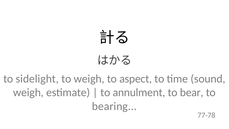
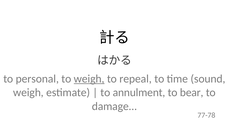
sidelight: sidelight -> personal
weigh at (89, 79) underline: none -> present
aspect: aspect -> repeal
bearing: bearing -> damage
